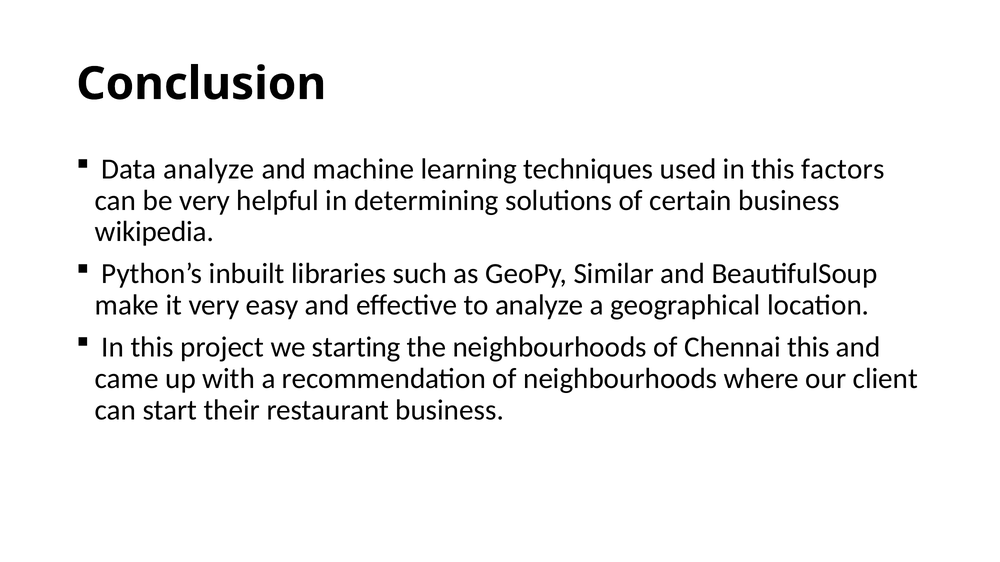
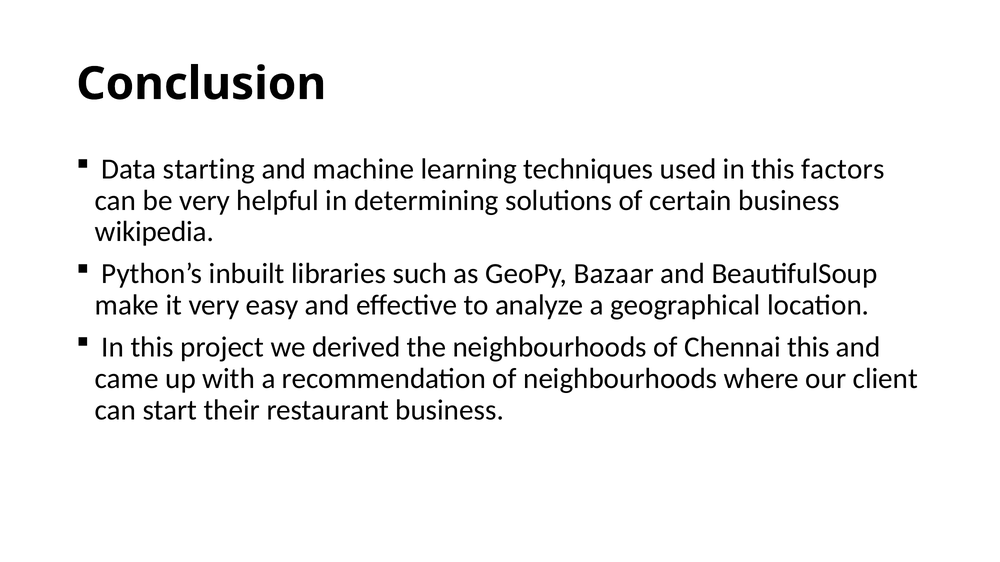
Data analyze: analyze -> starting
Similar: Similar -> Bazaar
starting: starting -> derived
